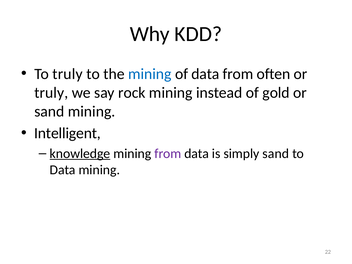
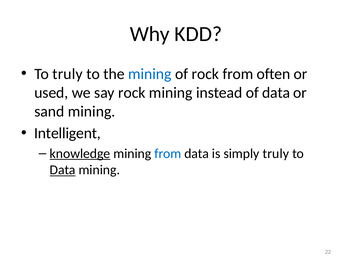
of data: data -> rock
truly at (51, 93): truly -> used
of gold: gold -> data
from at (168, 154) colour: purple -> blue
simply sand: sand -> truly
Data at (63, 170) underline: none -> present
